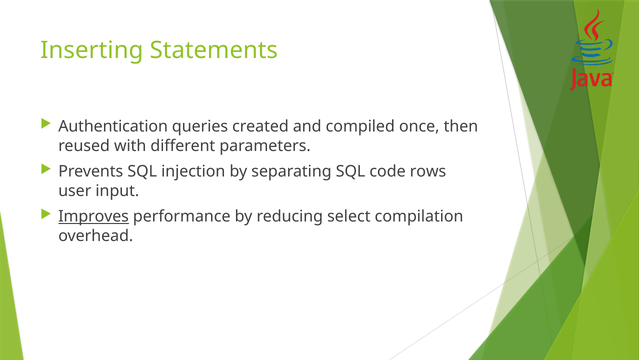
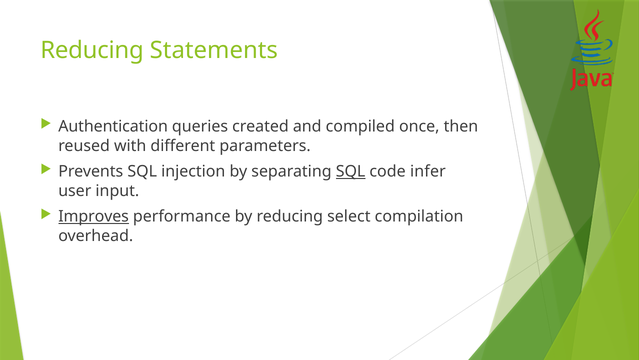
Inserting at (92, 50): Inserting -> Reducing
SQL at (351, 171) underline: none -> present
rows: rows -> infer
